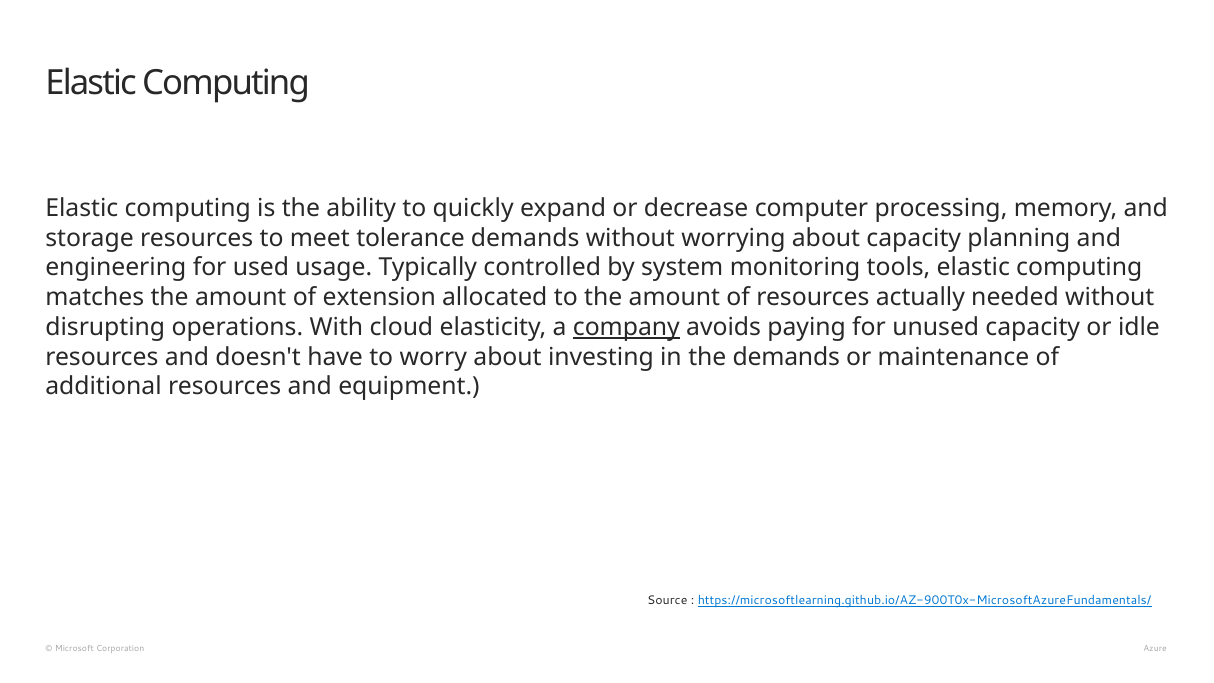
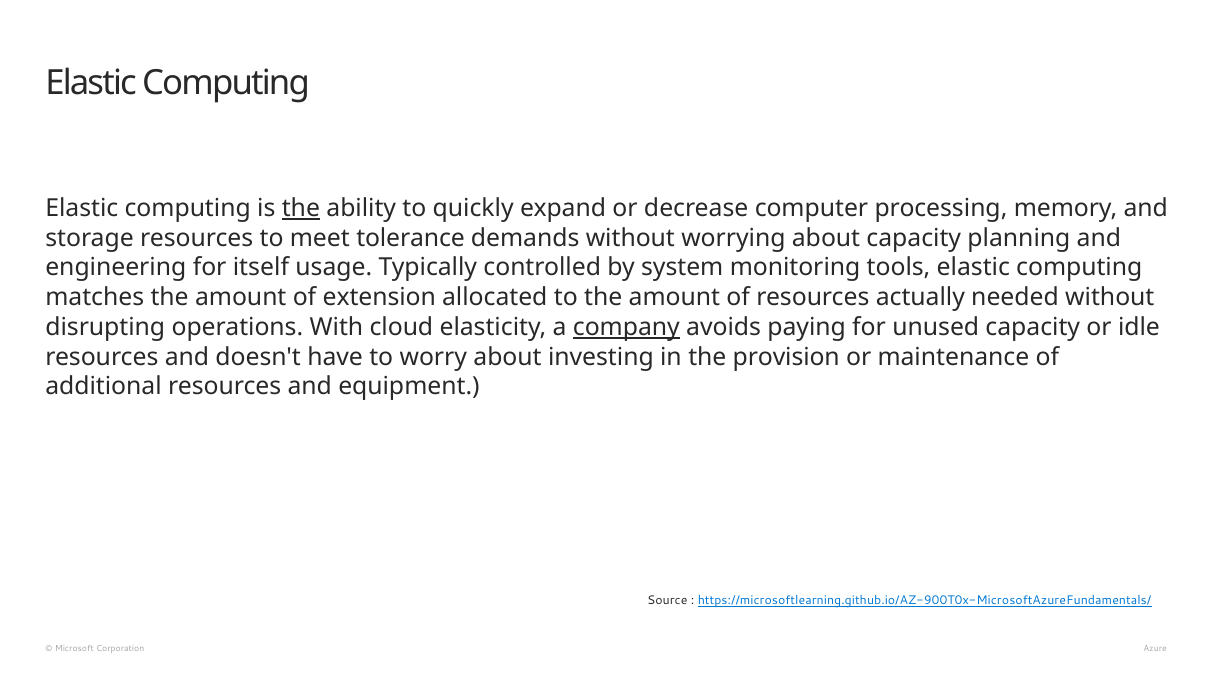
the at (301, 208) underline: none -> present
used: used -> itself
the demands: demands -> provision
